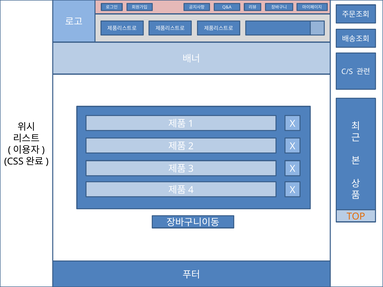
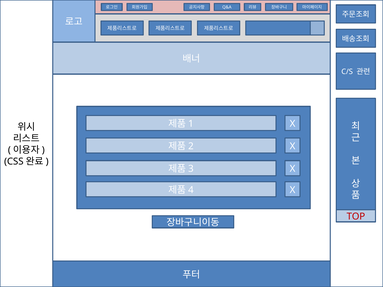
TOP colour: orange -> red
